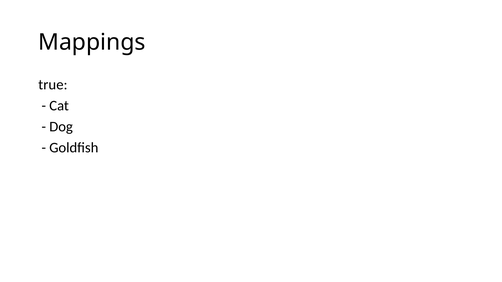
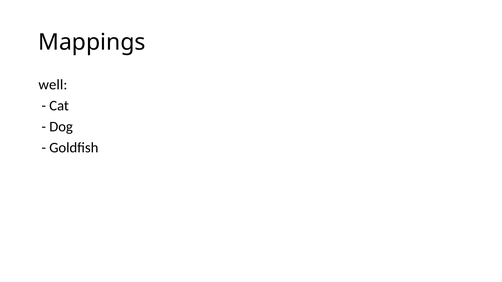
true: true -> well
